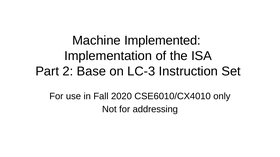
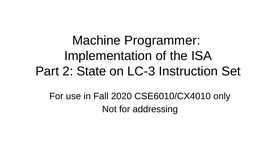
Implemented: Implemented -> Programmer
Base: Base -> State
